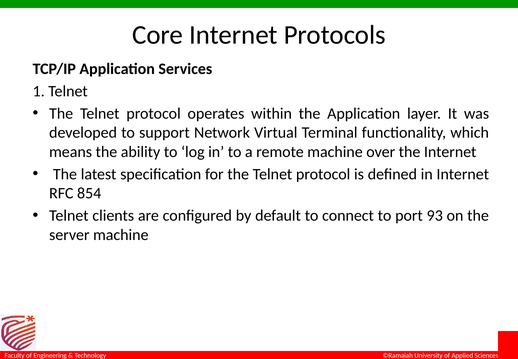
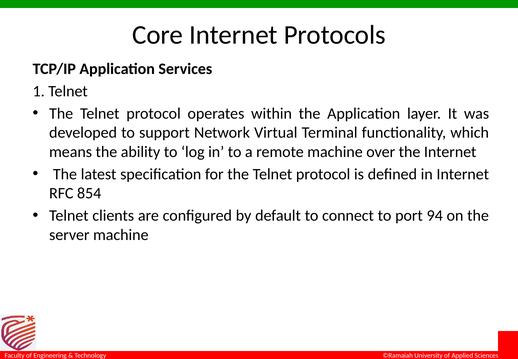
93: 93 -> 94
